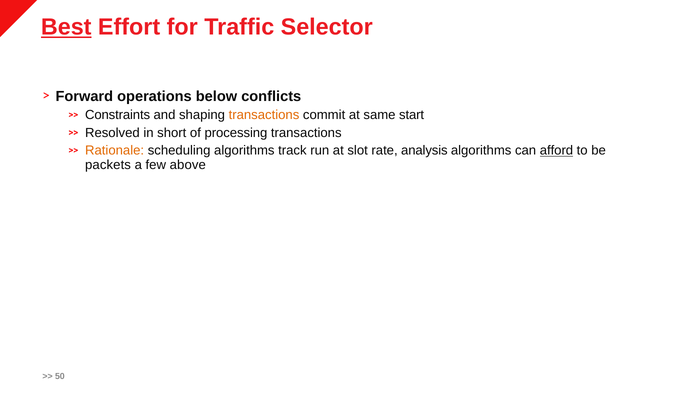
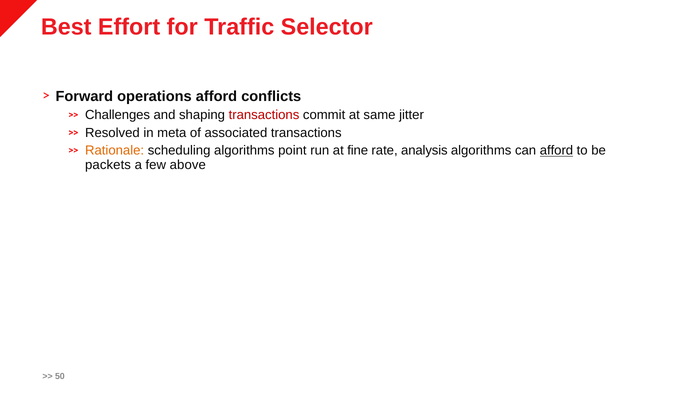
Best underline: present -> none
operations below: below -> afford
Constraints: Constraints -> Challenges
transactions at (264, 115) colour: orange -> red
start: start -> jitter
short: short -> meta
processing: processing -> associated
track: track -> point
slot: slot -> fine
